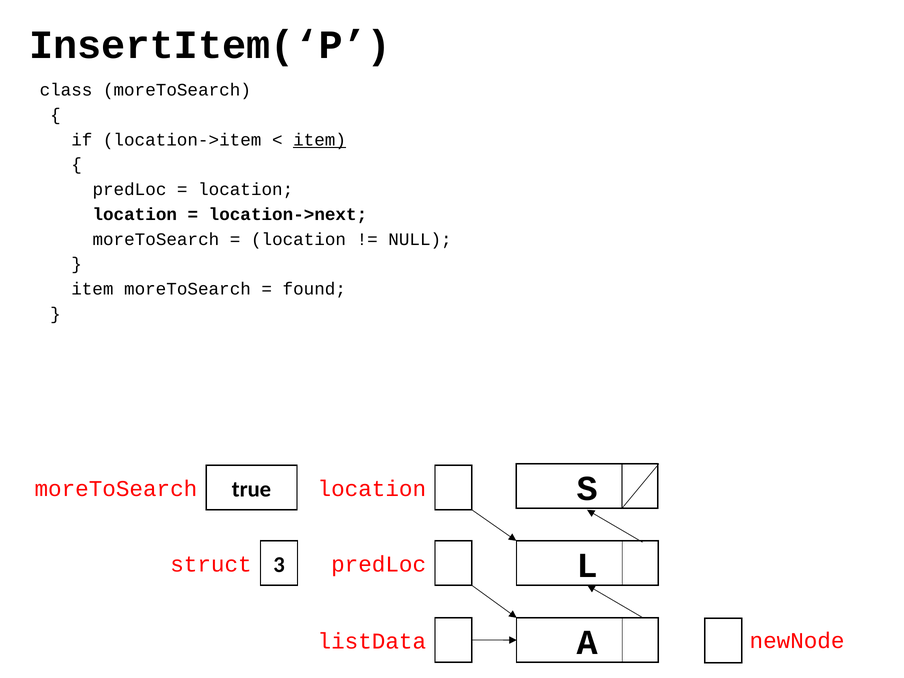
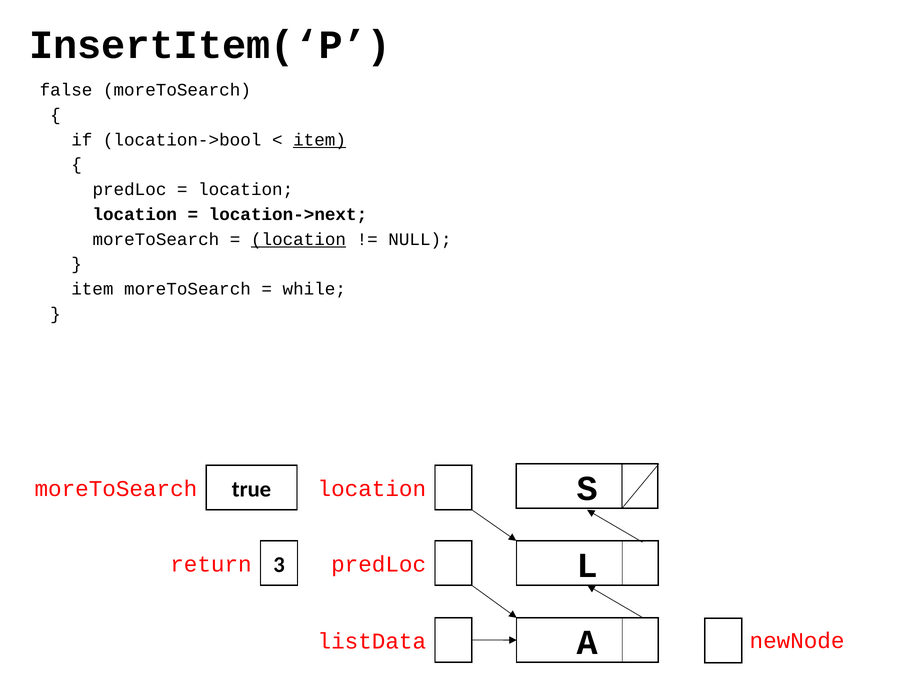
class: class -> false
location->item: location->item -> location->bool
location at (299, 239) underline: none -> present
found: found -> while
struct: struct -> return
